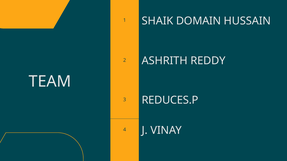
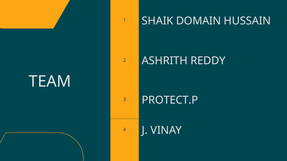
REDUCES.P: REDUCES.P -> PROTECT.P
